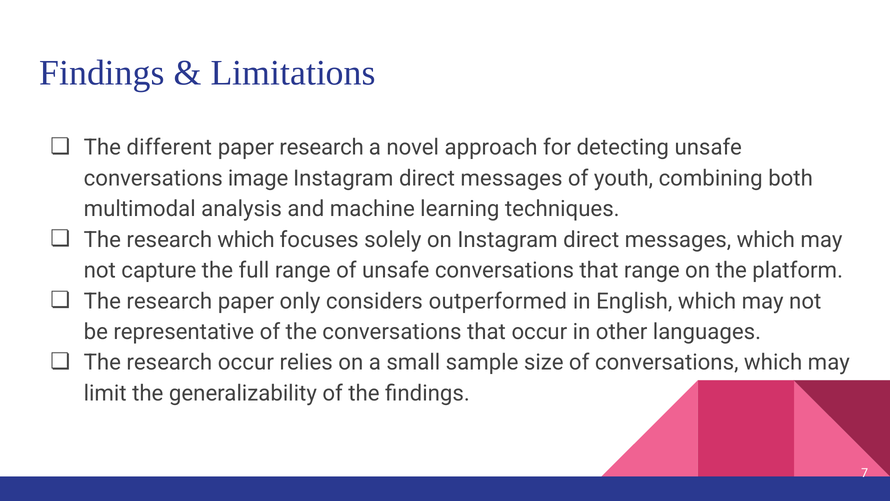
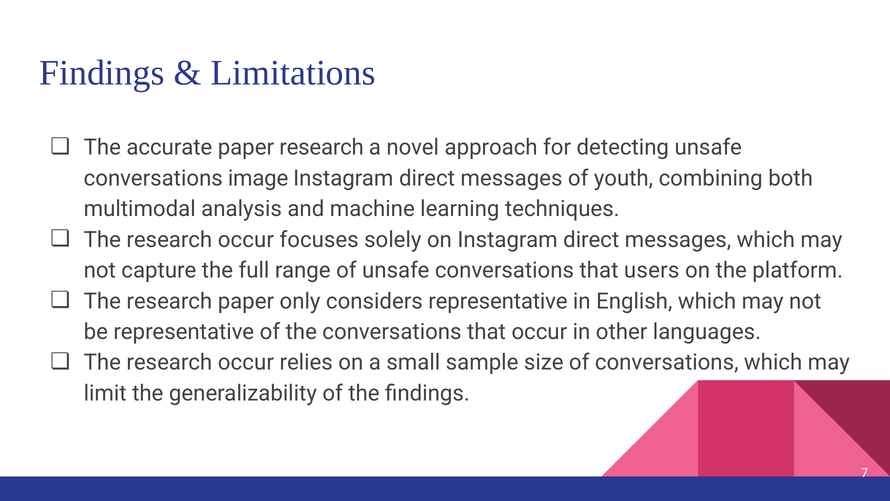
different: different -> accurate
which at (246, 240): which -> occur
that range: range -> users
considers outperformed: outperformed -> representative
